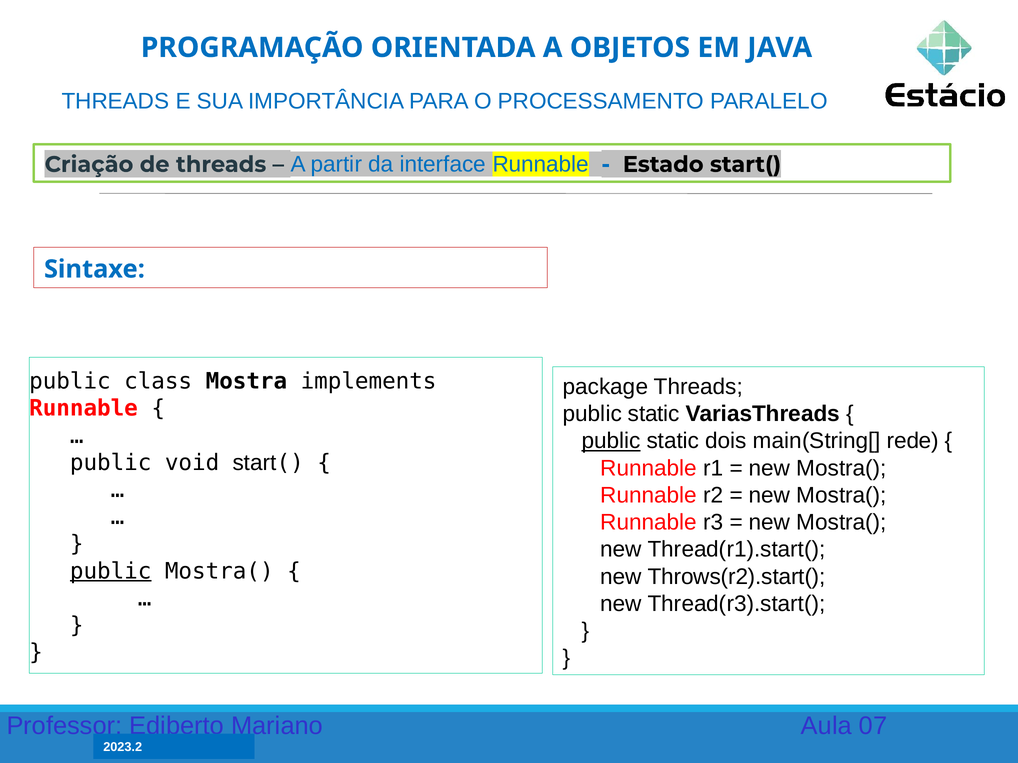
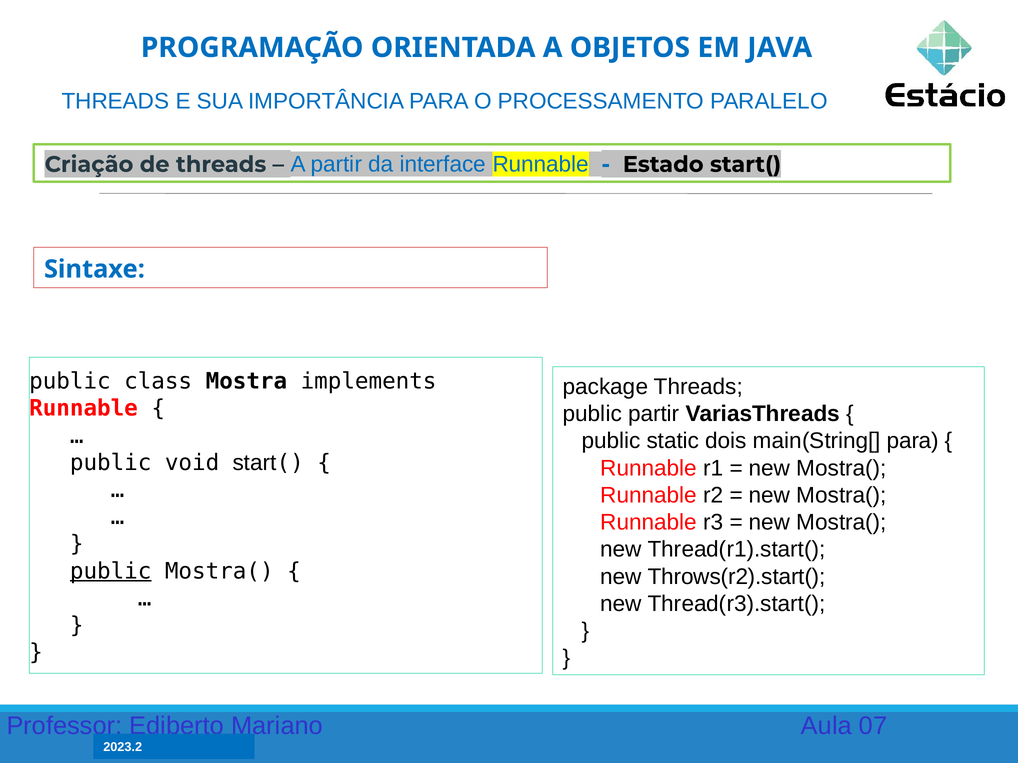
static at (654, 414): static -> partir
public at (611, 441) underline: present -> none
main(String[ rede: rede -> para
